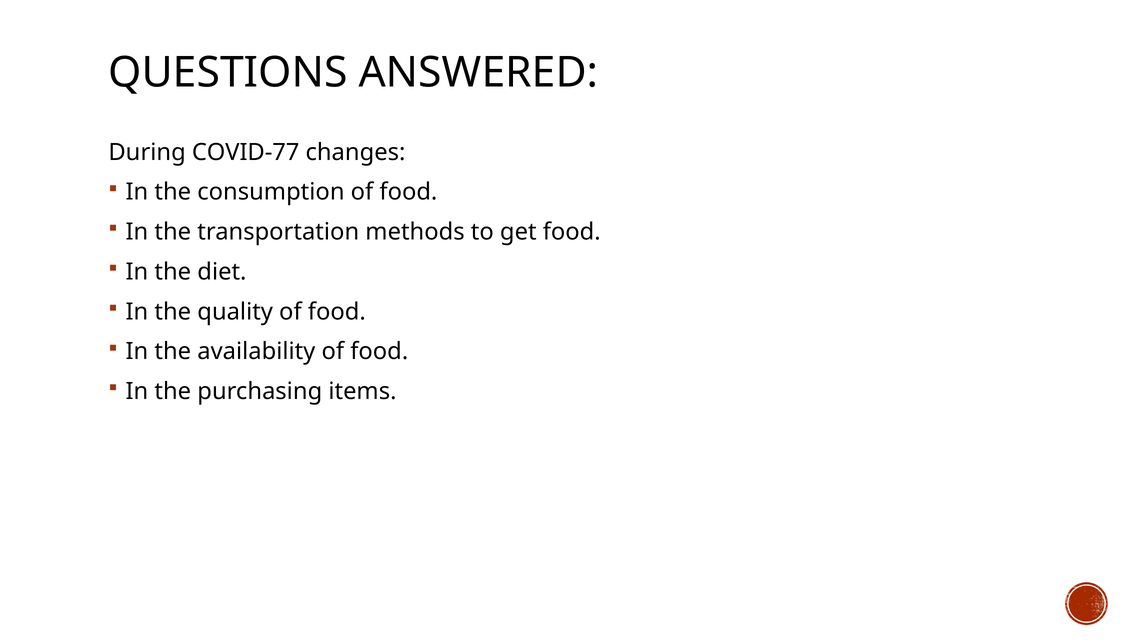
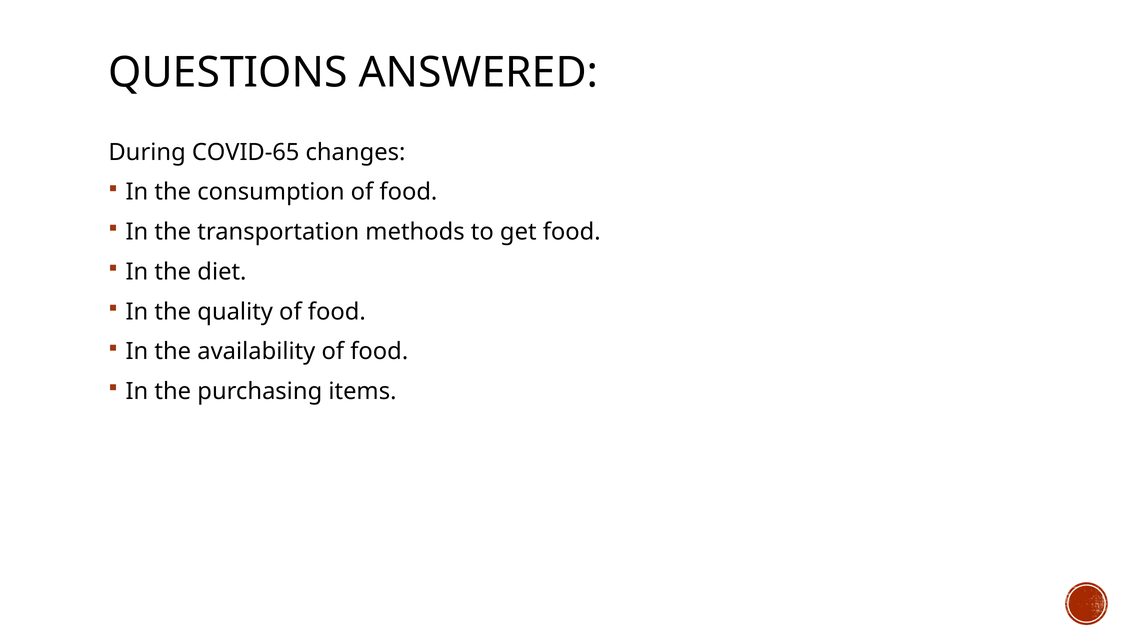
COVID-77: COVID-77 -> COVID-65
